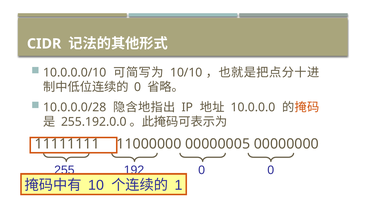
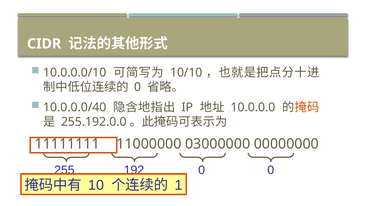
10.0.0.0/28: 10.0.0.0/28 -> 10.0.0.0/40
00000005: 00000005 -> 03000000
